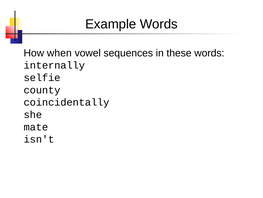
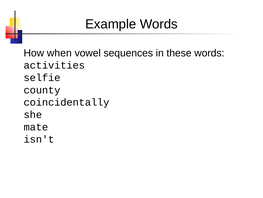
internally: internally -> activities
